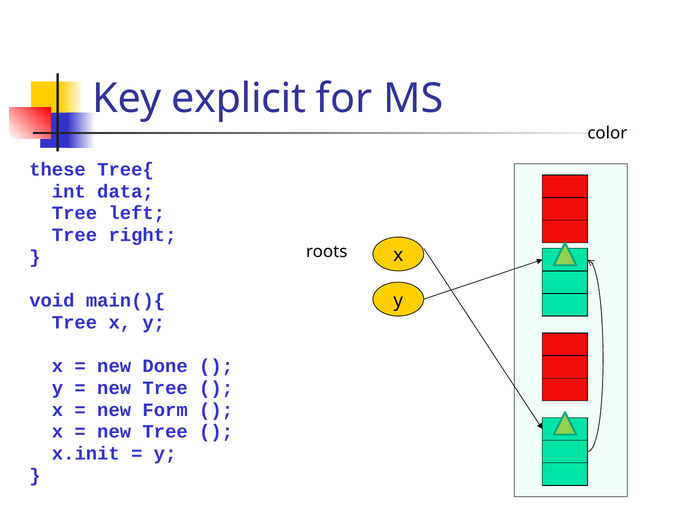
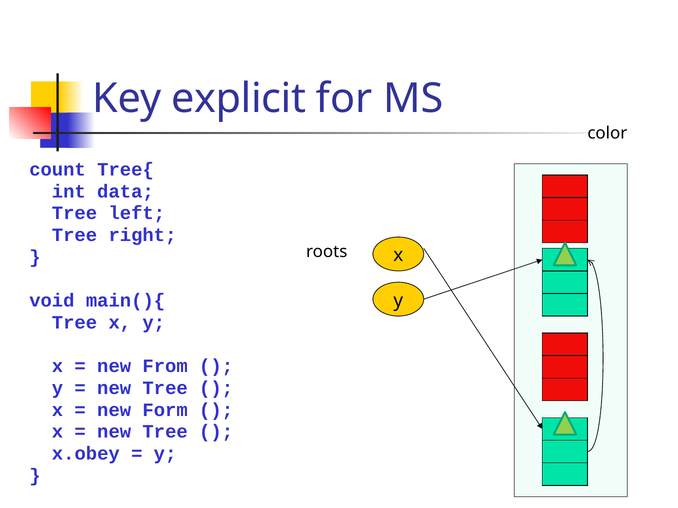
these: these -> count
Done: Done -> From
x.init: x.init -> x.obey
